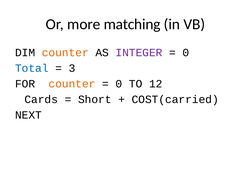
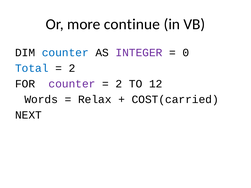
matching: matching -> continue
counter at (65, 53) colour: orange -> blue
3 at (72, 68): 3 -> 2
counter at (72, 84) colour: orange -> purple
0 at (119, 84): 0 -> 2
Cards: Cards -> Words
Short: Short -> Relax
